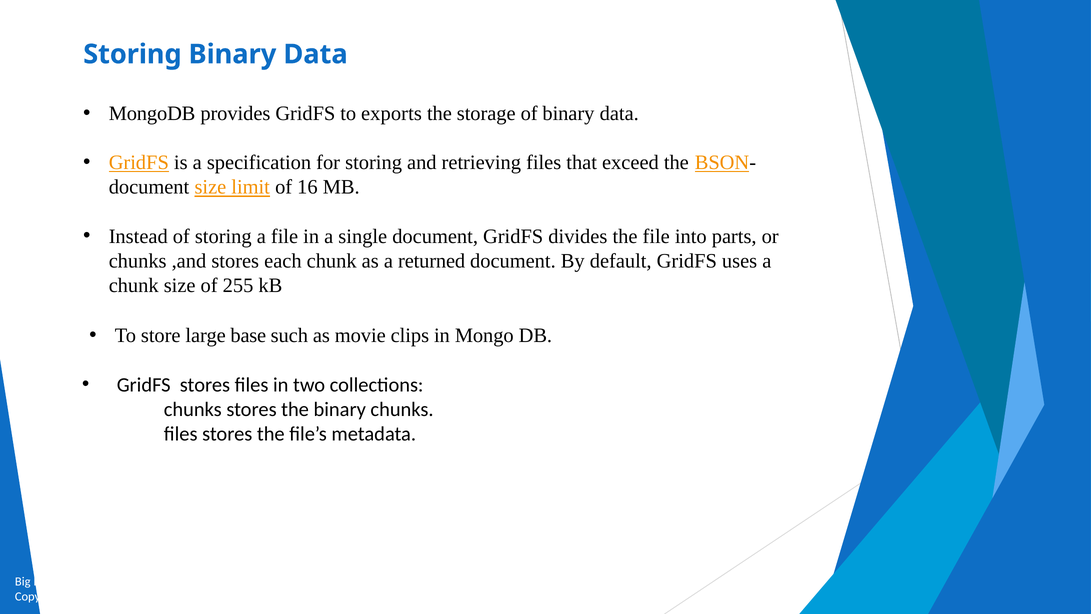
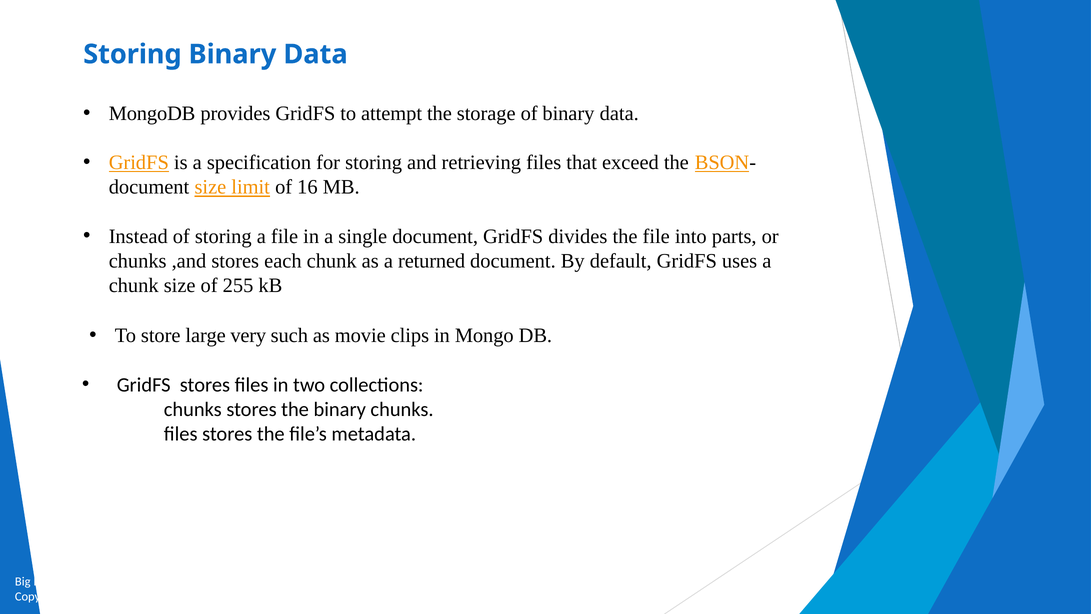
exports: exports -> attempt
base: base -> very
